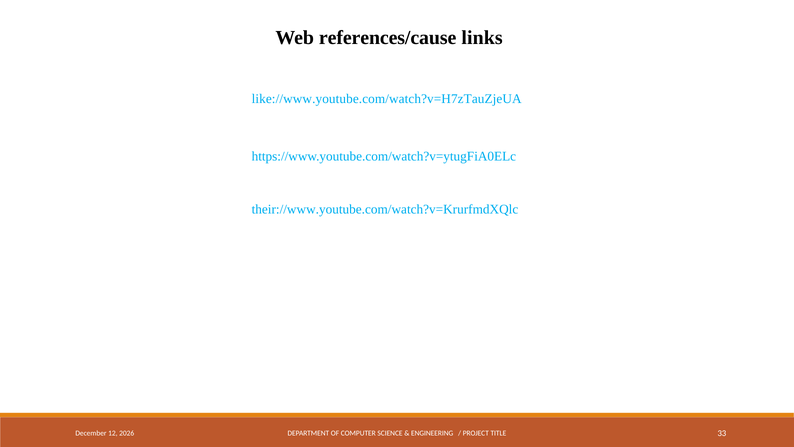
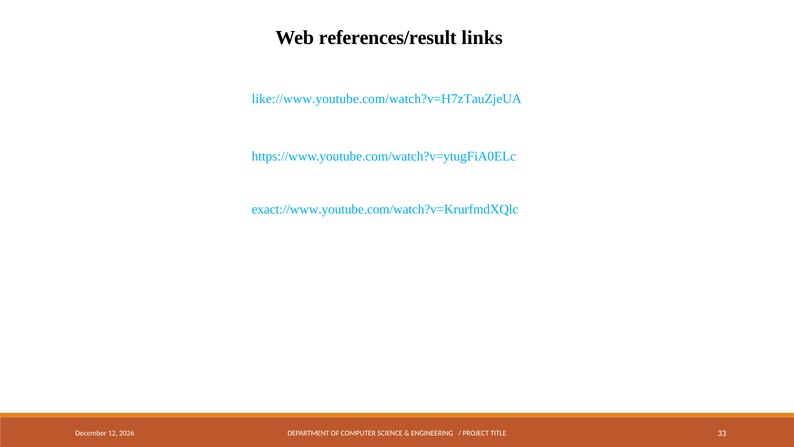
references/cause: references/cause -> references/result
their://www.youtube.com/watch?v=KrurfmdXQlc: their://www.youtube.com/watch?v=KrurfmdXQlc -> exact://www.youtube.com/watch?v=KrurfmdXQlc
